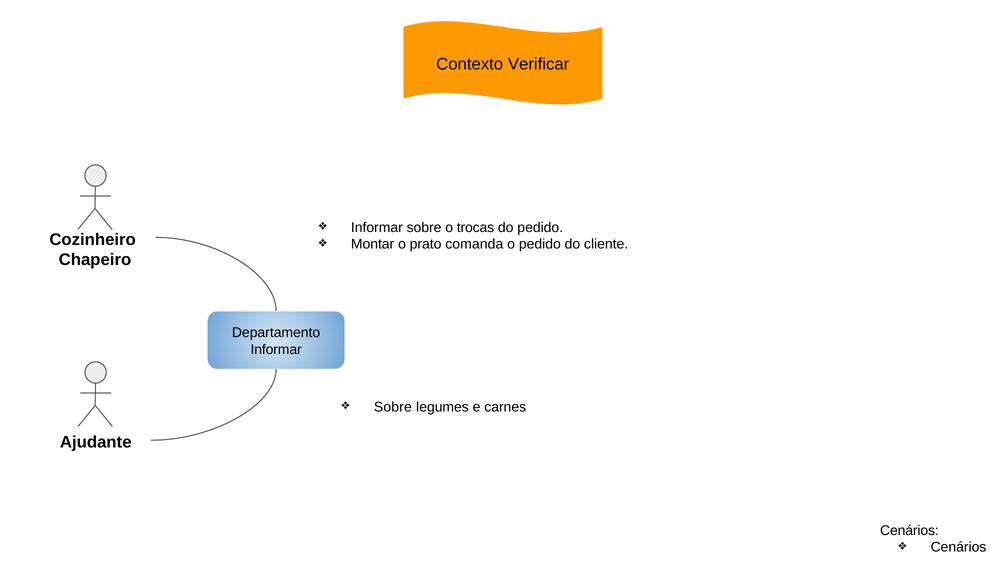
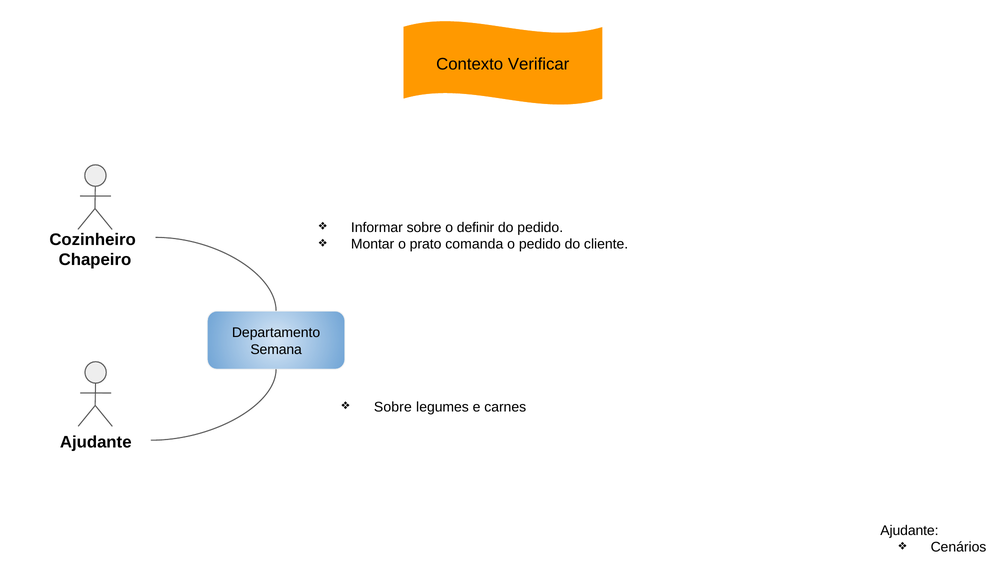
trocas: trocas -> definir
Informar at (276, 350): Informar -> Semana
Cenários at (909, 531): Cenários -> Ajudante
